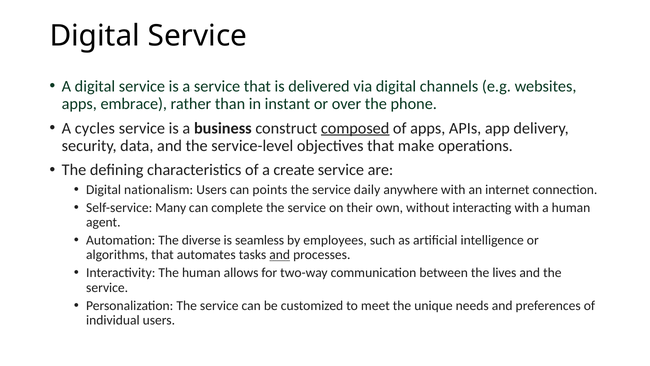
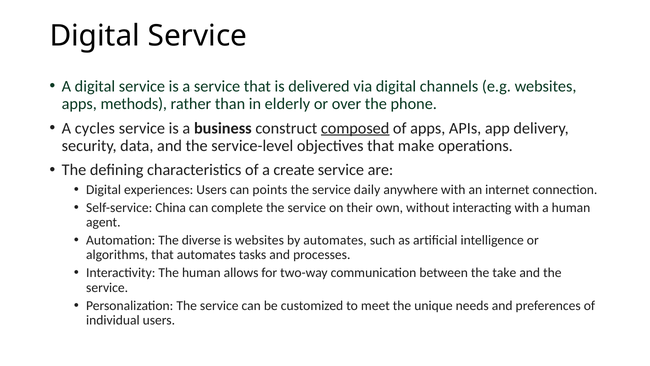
embrace: embrace -> methods
instant: instant -> elderly
nationalism: nationalism -> experiences
Many: Many -> China
is seamless: seamless -> websites
by employees: employees -> automates
and at (280, 255) underline: present -> none
lives: lives -> take
